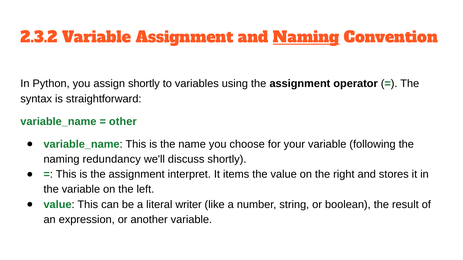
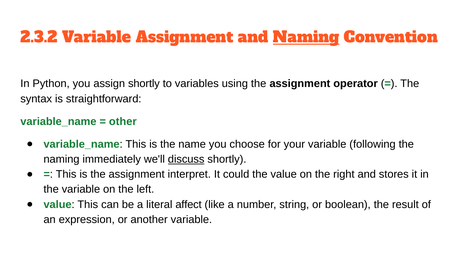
redundancy: redundancy -> immediately
discuss underline: none -> present
items: items -> could
writer: writer -> affect
